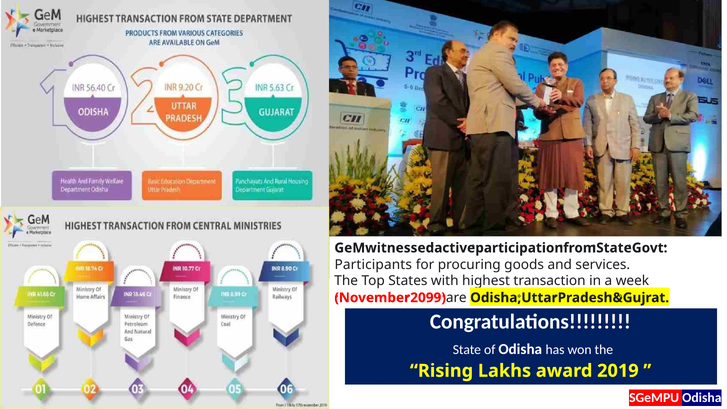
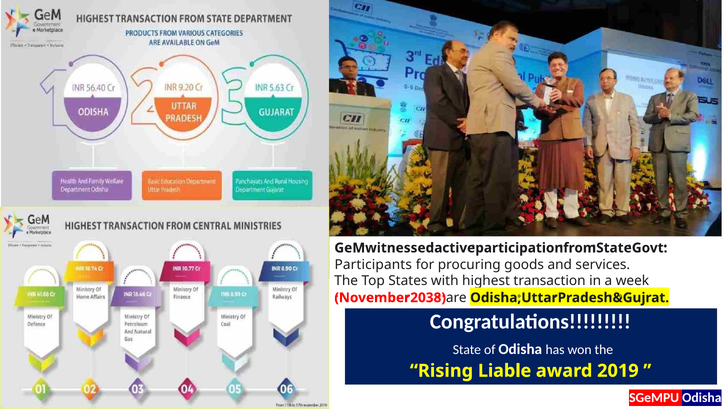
2099: 2099 -> 2038
Lakhs: Lakhs -> Liable
